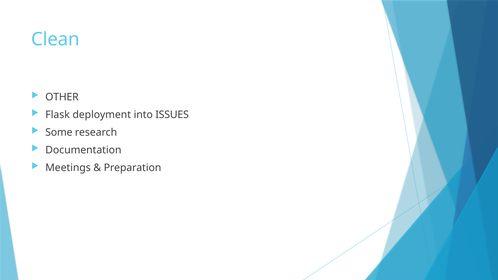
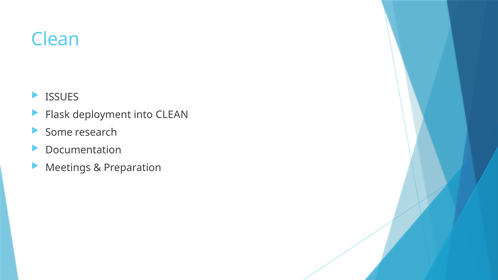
OTHER: OTHER -> ISSUES
into ISSUES: ISSUES -> CLEAN
